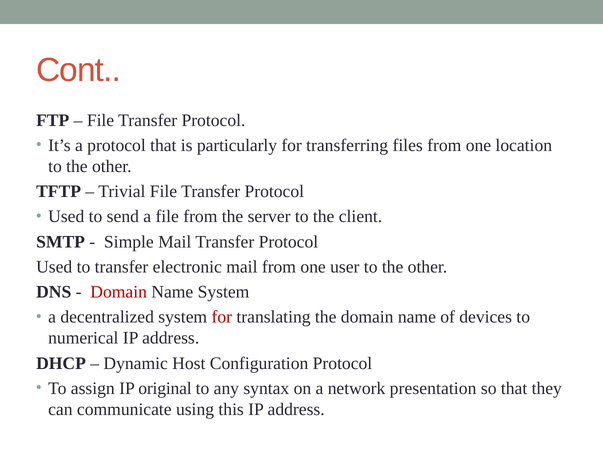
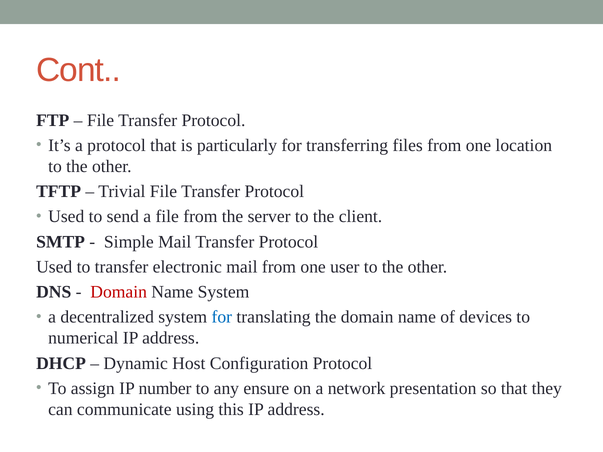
for at (222, 317) colour: red -> blue
original: original -> number
syntax: syntax -> ensure
